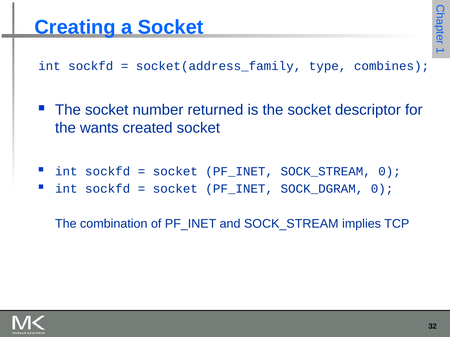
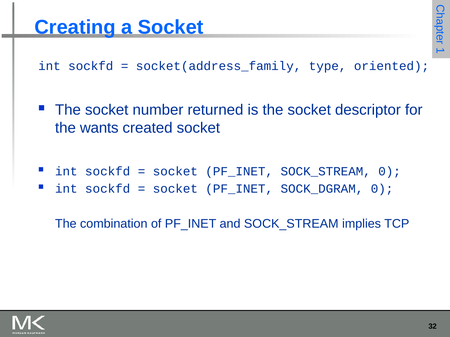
combines: combines -> oriented
